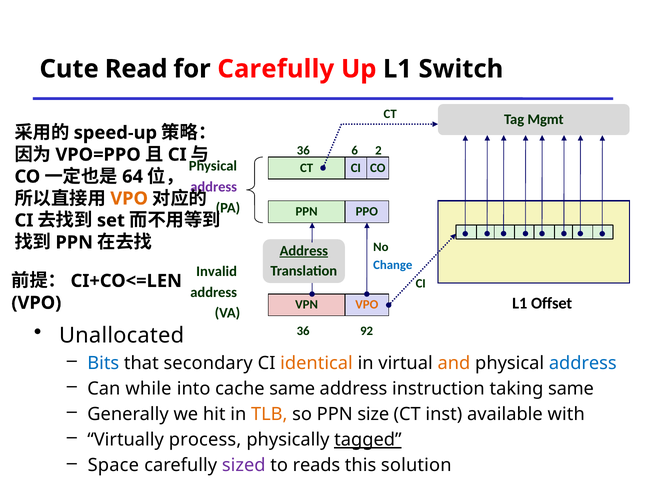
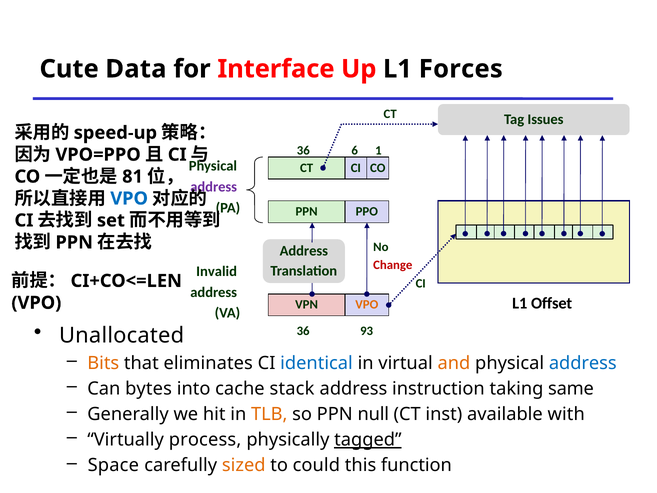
Read: Read -> Data
for Carefully: Carefully -> Interface
Switch: Switch -> Forces
Mgmt: Mgmt -> Issues
2: 2 -> 1
64: 64 -> 81
VPO at (129, 198) colour: orange -> blue
Address at (304, 251) underline: present -> none
Change colour: blue -> red
92: 92 -> 93
Bits colour: blue -> orange
secondary: secondary -> eliminates
identical colour: orange -> blue
while: while -> bytes
cache same: same -> stack
size: size -> null
sized colour: purple -> orange
reads: reads -> could
solution: solution -> function
